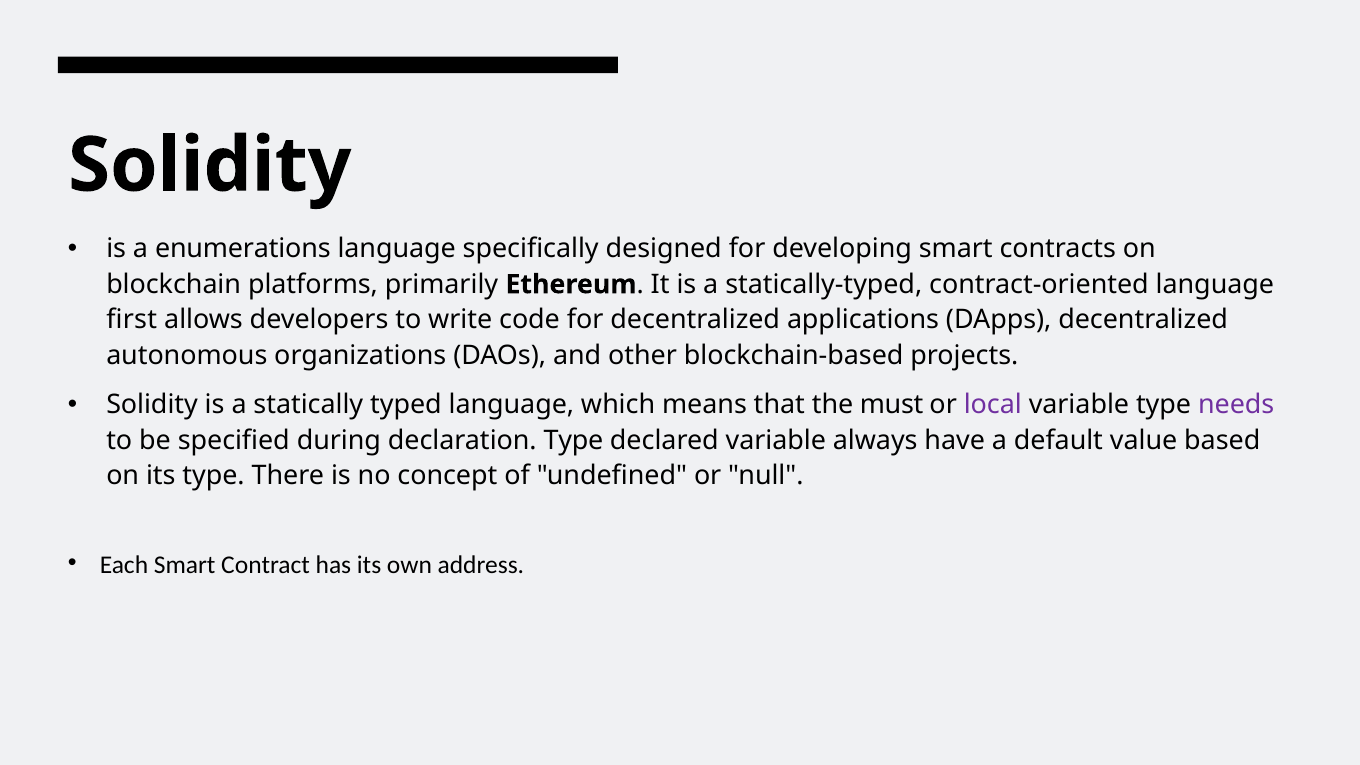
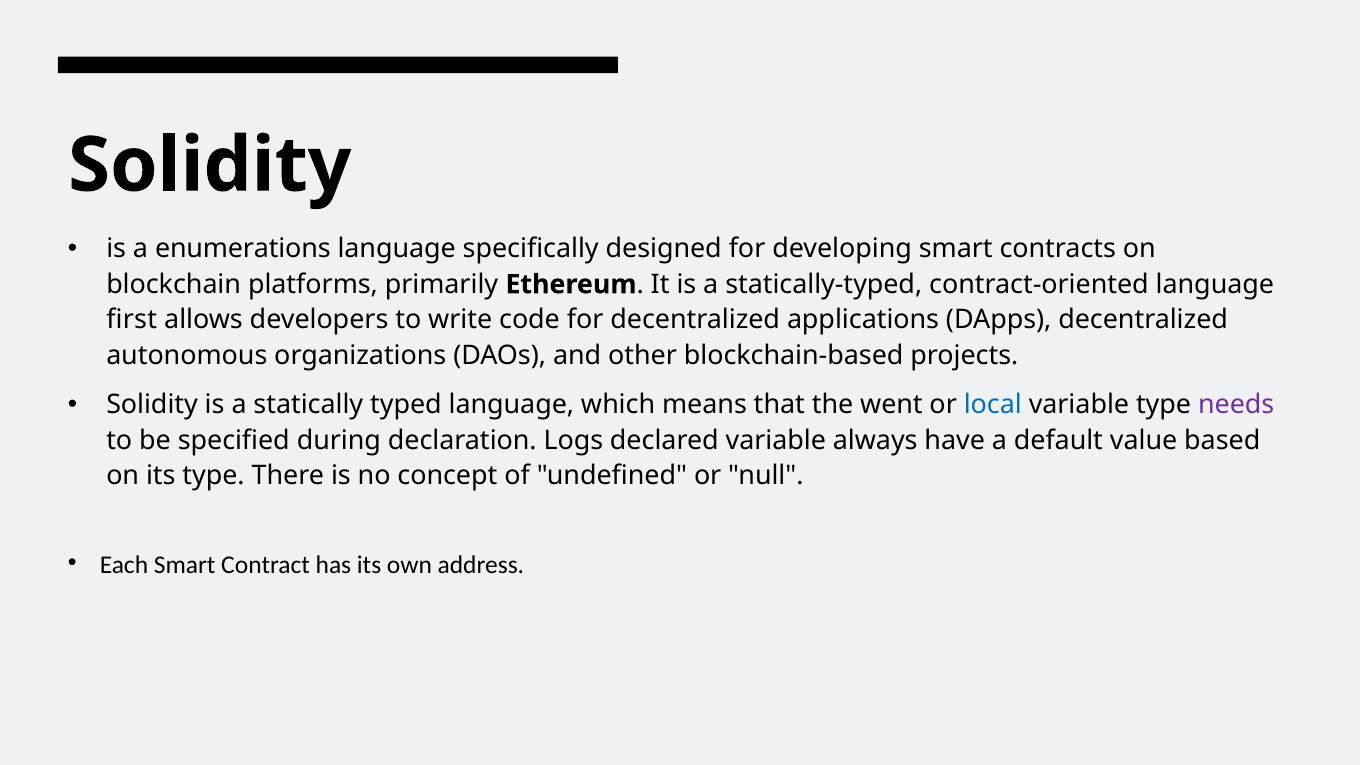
must: must -> went
local colour: purple -> blue
declaration Type: Type -> Logs
